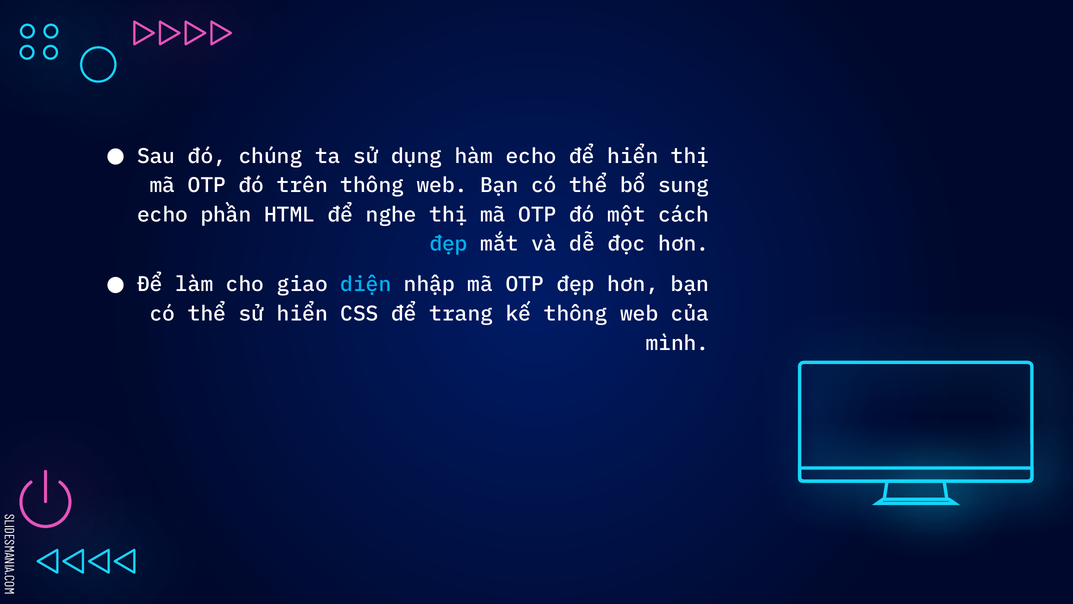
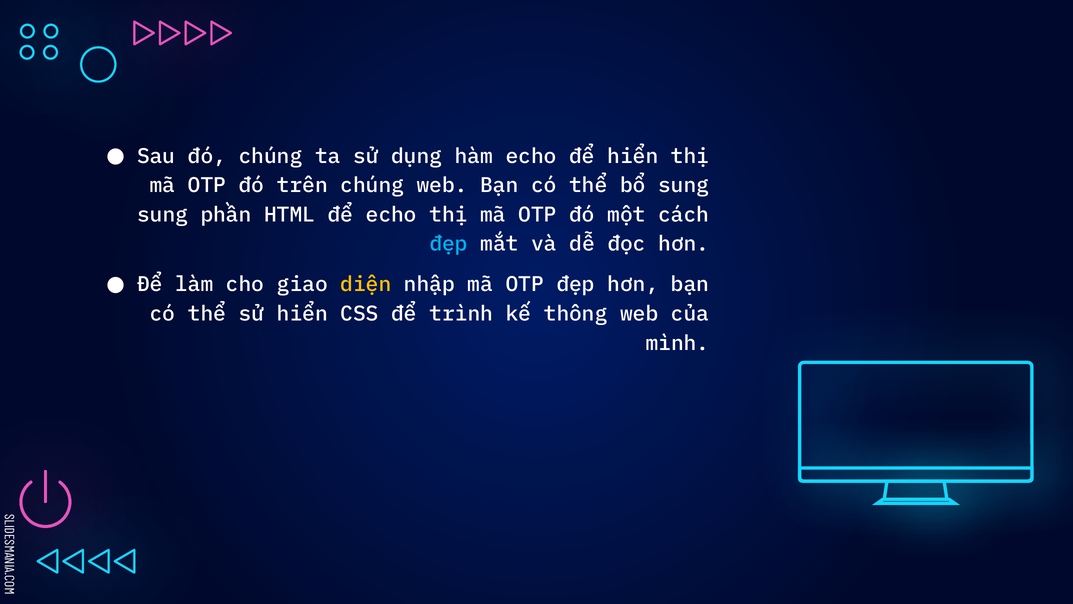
trên thông: thông -> chúng
echo at (163, 214): echo -> sung
để nghe: nghe -> echo
diện colour: light blue -> yellow
trang: trang -> trình
